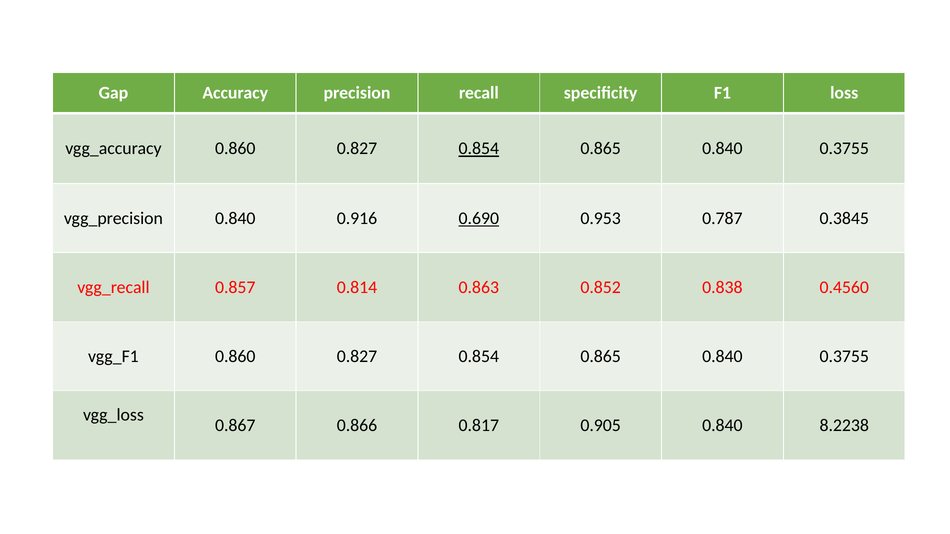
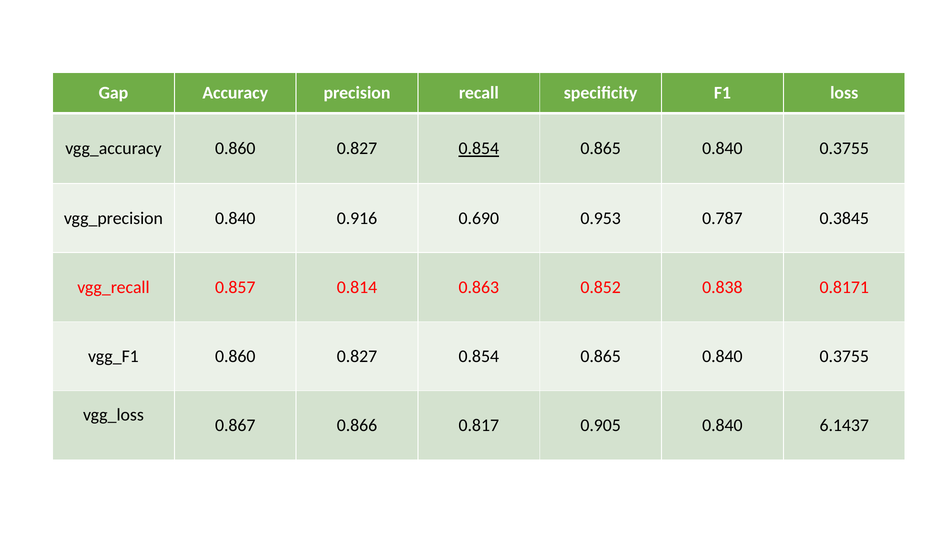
0.690 underline: present -> none
0.4560: 0.4560 -> 0.8171
8.2238: 8.2238 -> 6.1437
